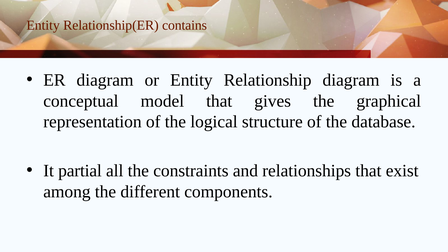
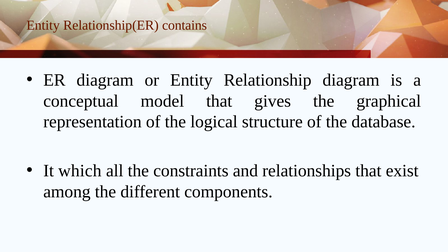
partial: partial -> which
